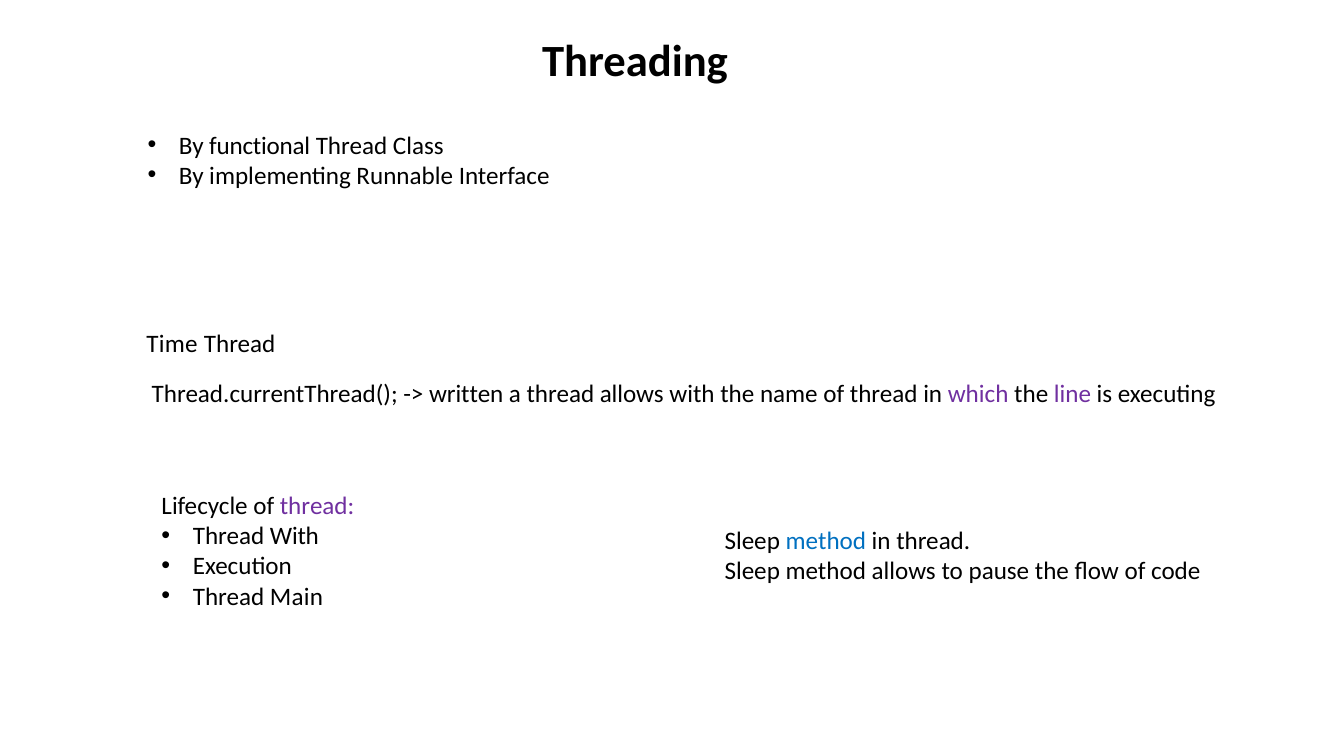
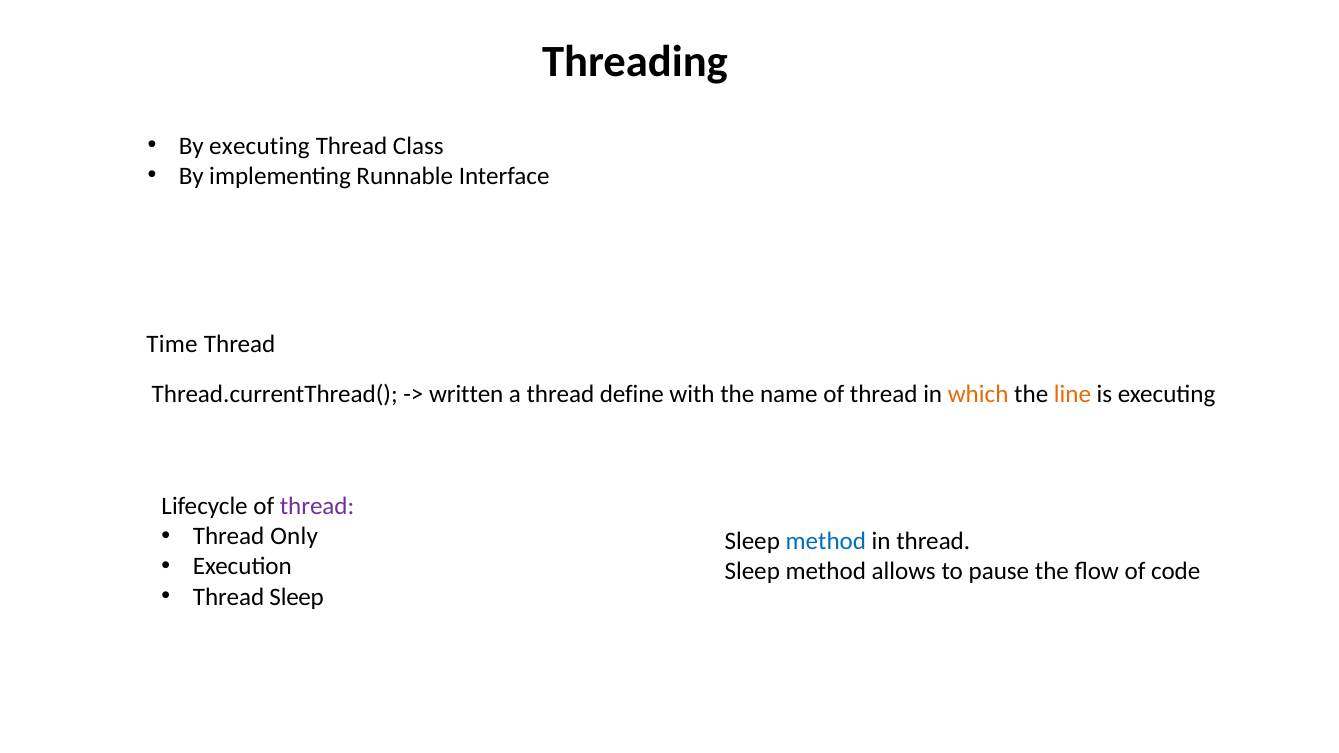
By functional: functional -> executing
thread allows: allows -> define
which colour: purple -> orange
line colour: purple -> orange
Thread With: With -> Only
Main at (296, 597): Main -> Sleep
